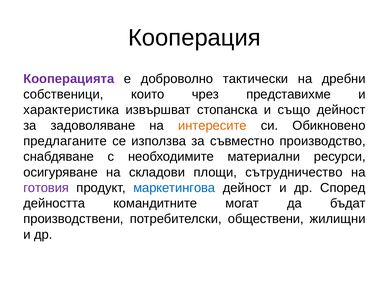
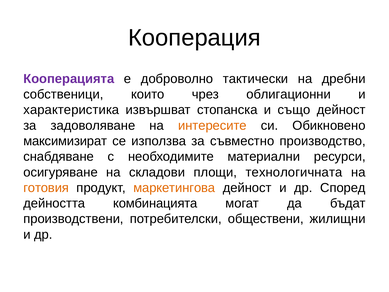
представихме: представихме -> облигационни
предлаганите: предлаганите -> максимизират
сътрудничество: сътрудничество -> технологичната
готовия colour: purple -> orange
маркетингова colour: blue -> orange
командитните: командитните -> комбинацията
